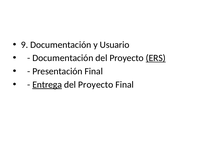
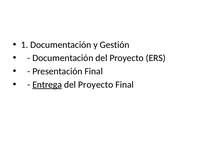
9: 9 -> 1
Usuario: Usuario -> Gestión
ERS underline: present -> none
